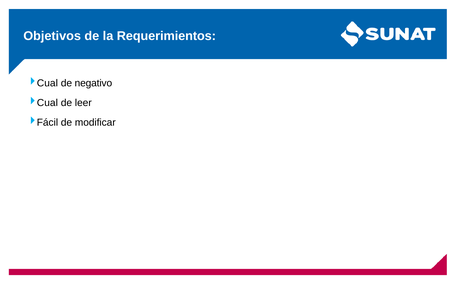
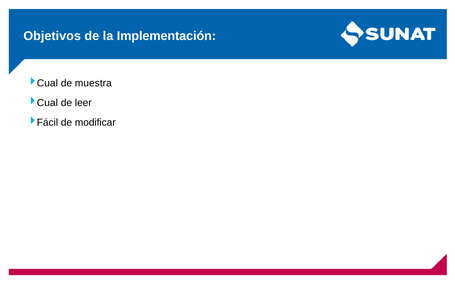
Requerimientos: Requerimientos -> Implementación
negativo: negativo -> muestra
